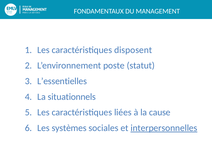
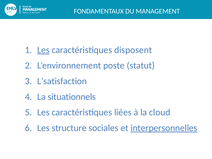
Les at (43, 50) underline: none -> present
L’essentielles: L’essentielles -> L’satisfaction
cause: cause -> cloud
systèmes: systèmes -> structure
